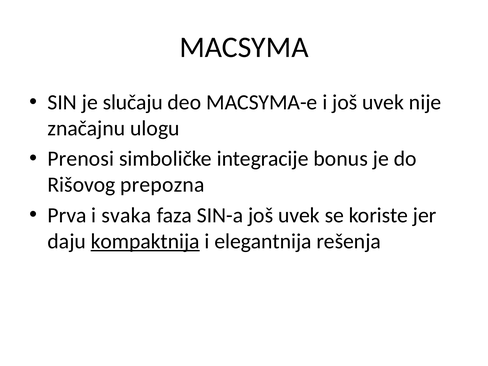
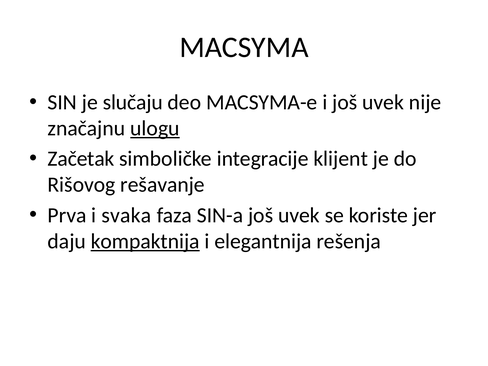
ulogu underline: none -> present
Prenosi: Prenosi -> Začetak
bonus: bonus -> klijent
prepozna: prepozna -> rešavanje
